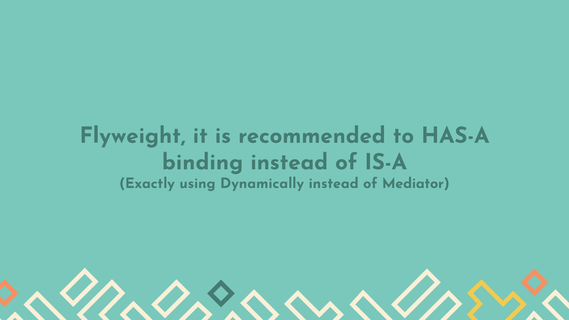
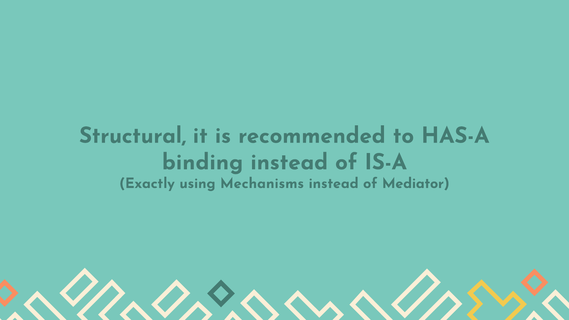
Flyweight: Flyweight -> Structural
Dynamically: Dynamically -> Mechanisms
